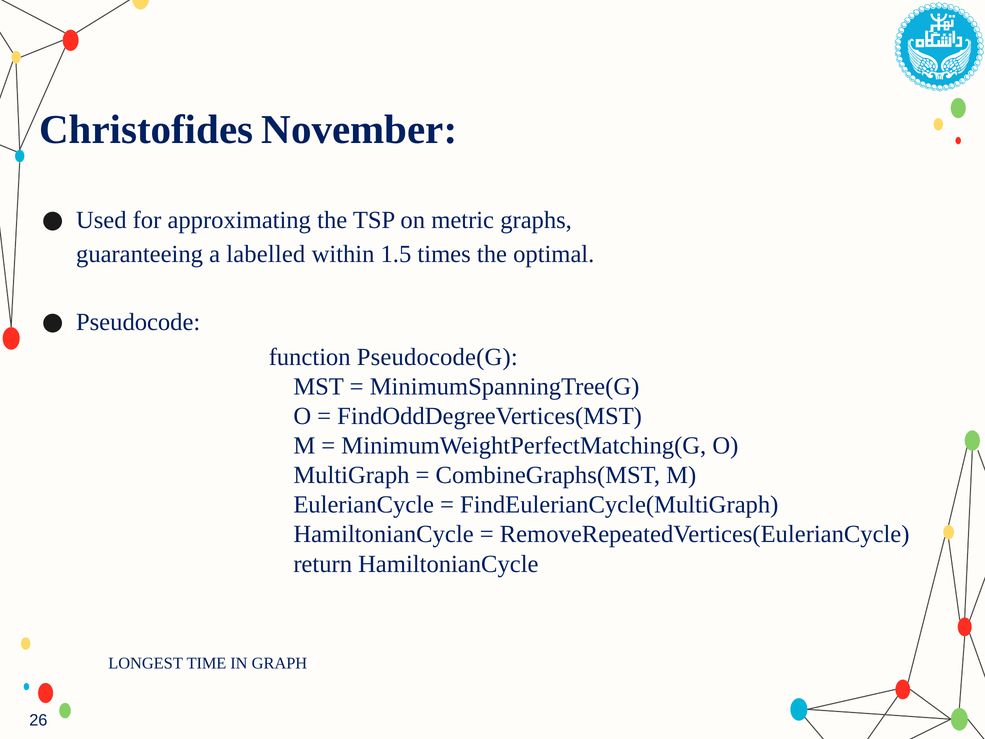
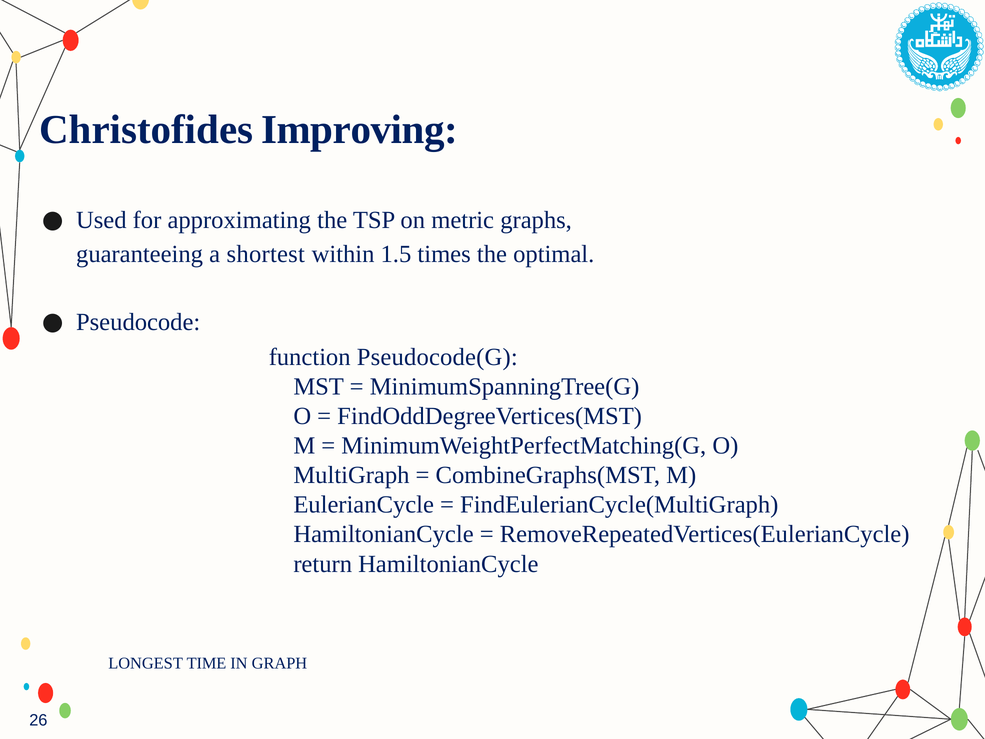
November: November -> Improving
labelled: labelled -> shortest
